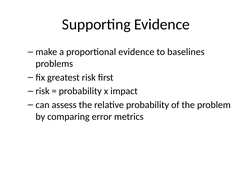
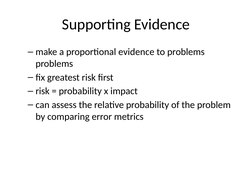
to baselines: baselines -> problems
